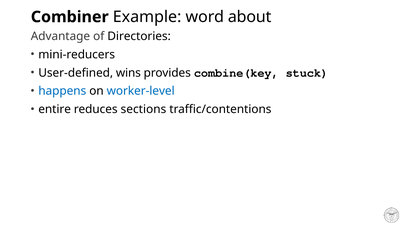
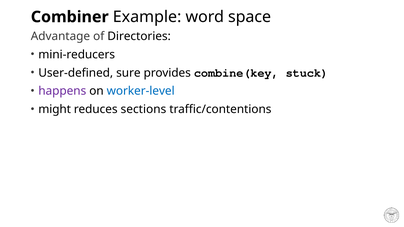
about: about -> space
wins: wins -> sure
happens colour: blue -> purple
entire: entire -> might
